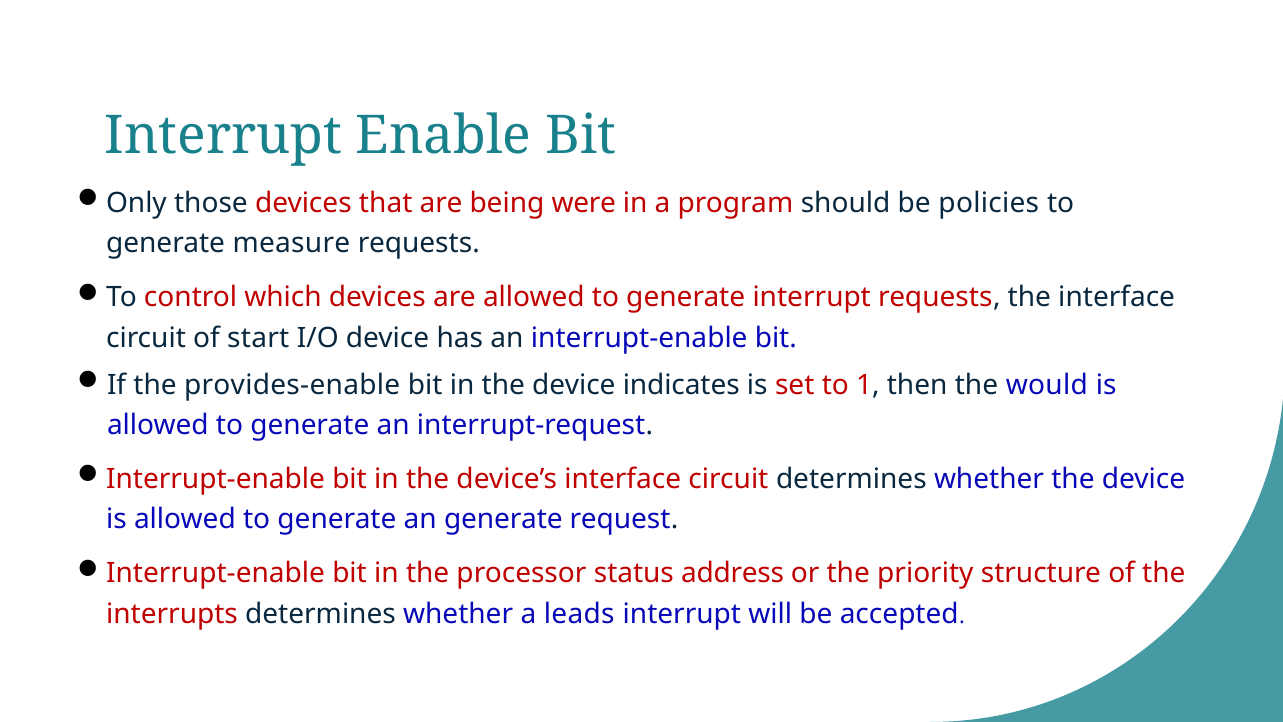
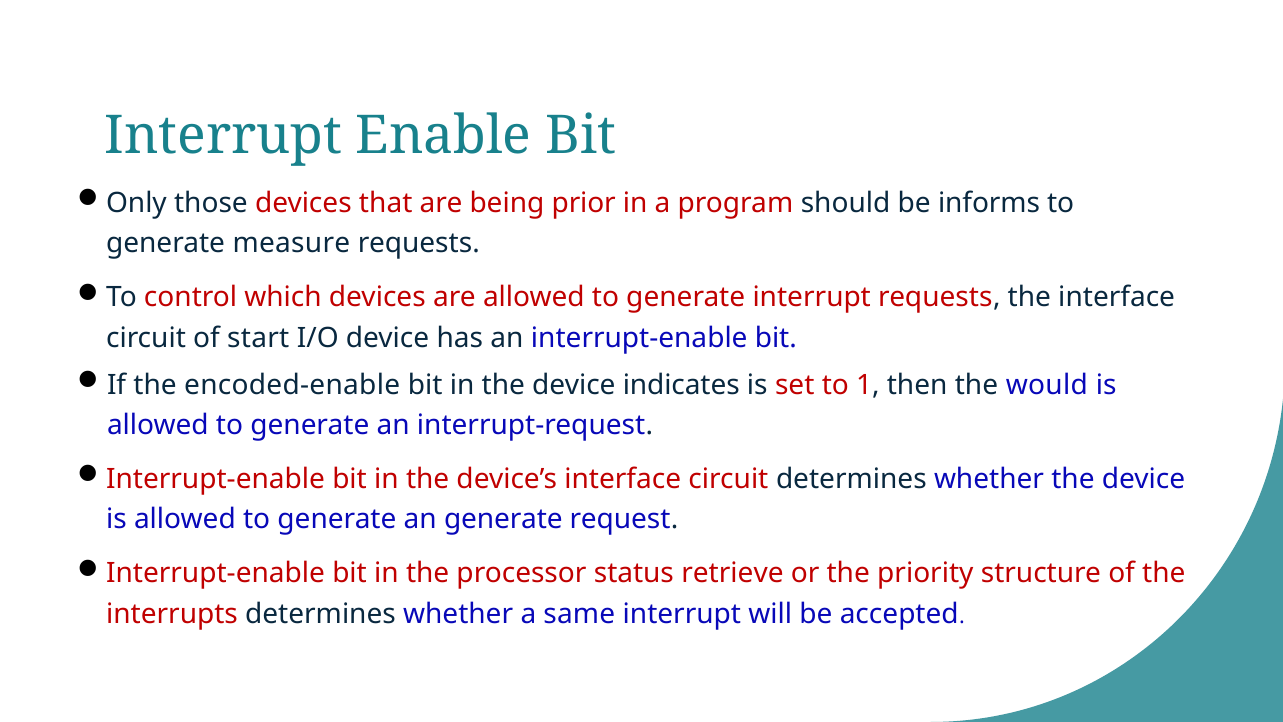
were: were -> prior
policies: policies -> informs
provides-enable: provides-enable -> encoded-enable
address: address -> retrieve
leads: leads -> same
